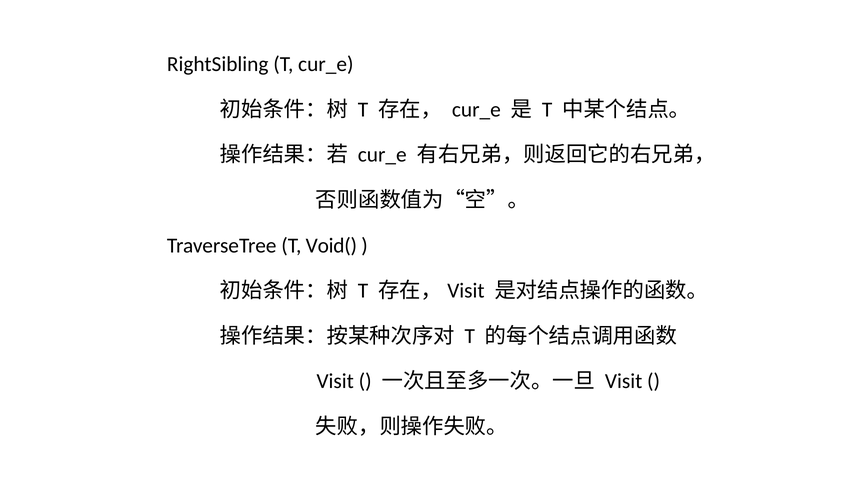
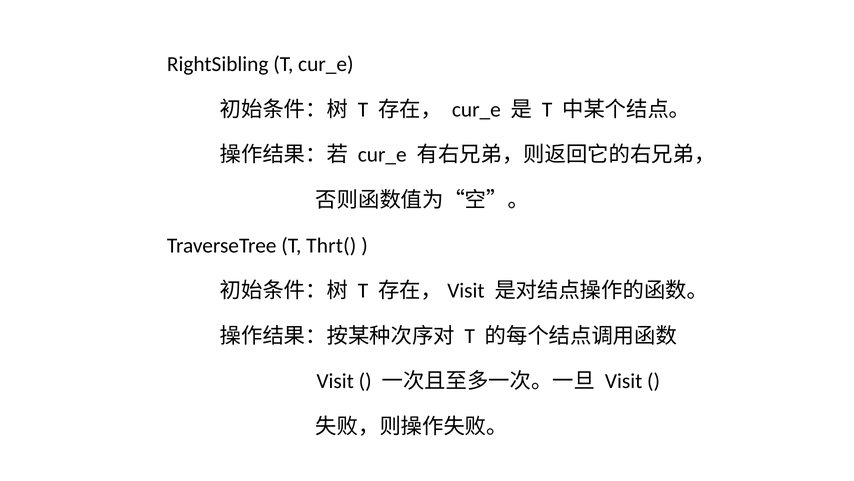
Void(: Void( -> Thrt(
